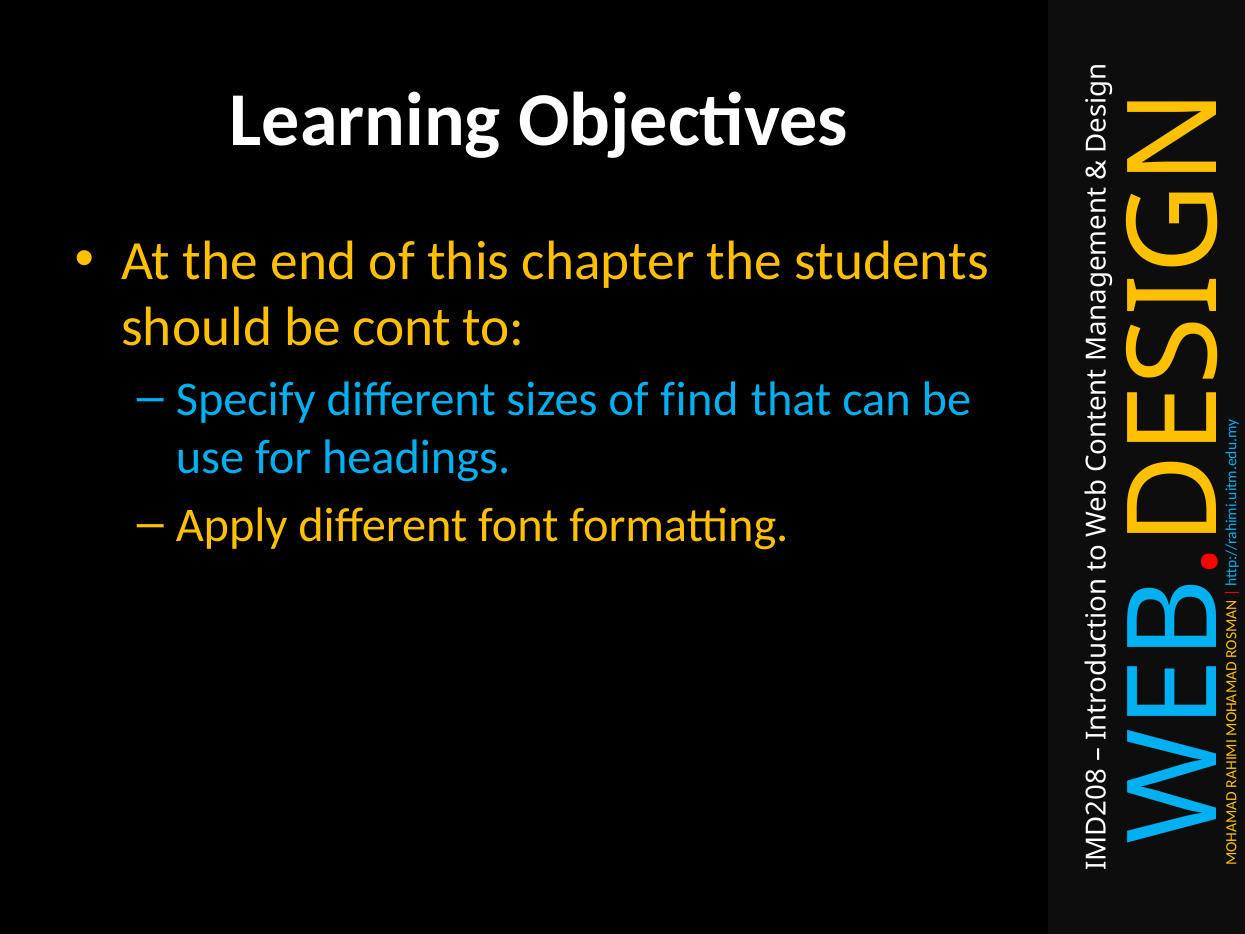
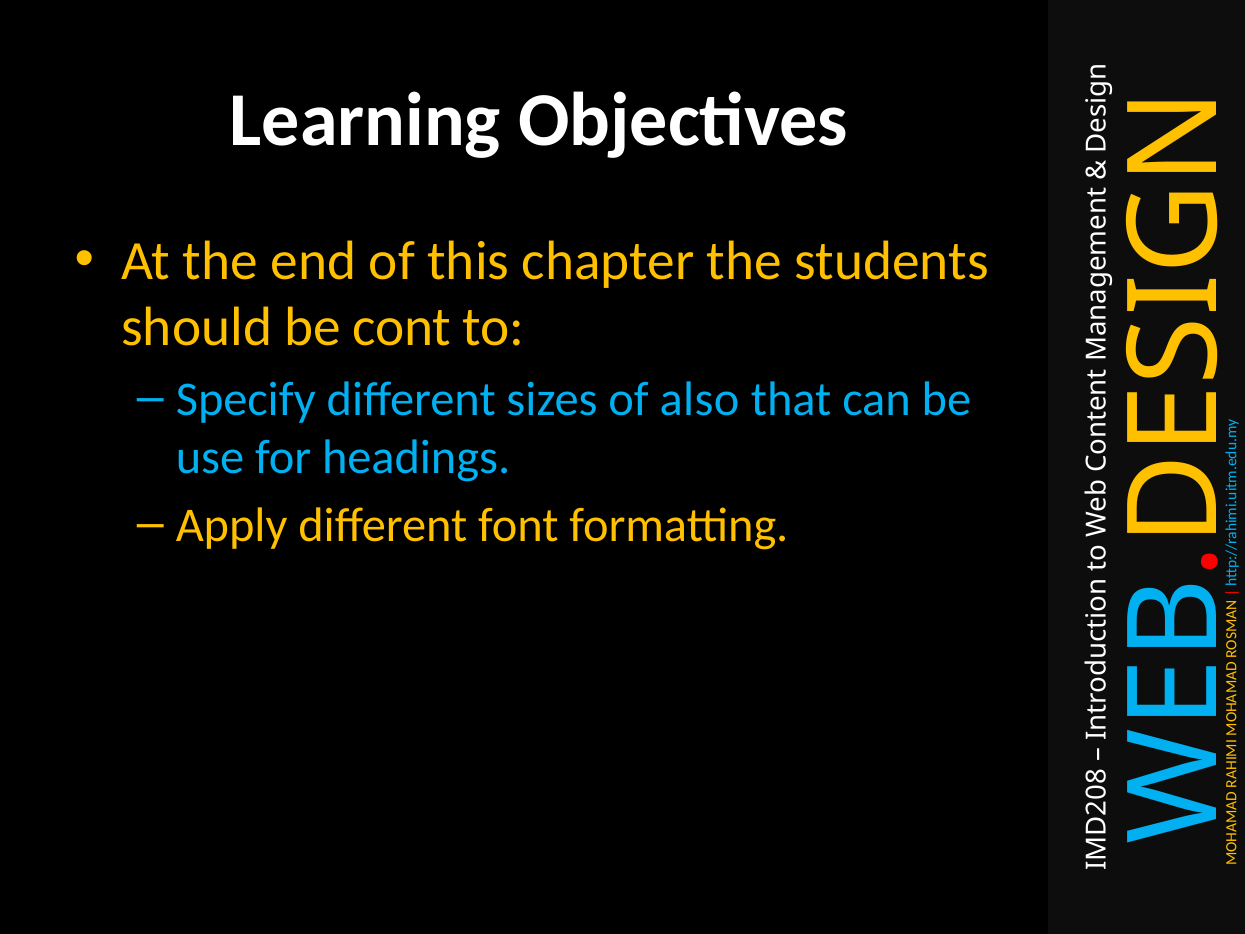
find: find -> also
